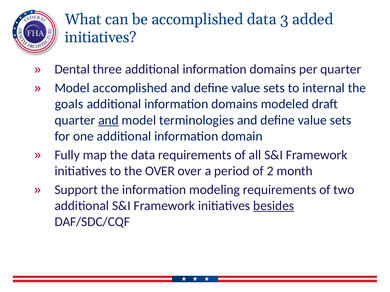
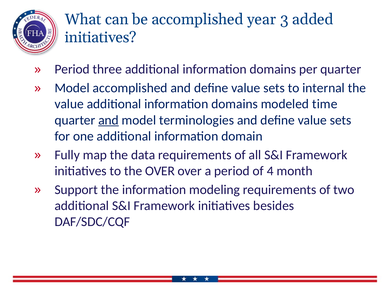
accomplished data: data -> year
Dental at (72, 69): Dental -> Period
goals at (69, 104): goals -> value
draft: draft -> time
2: 2 -> 4
besides underline: present -> none
